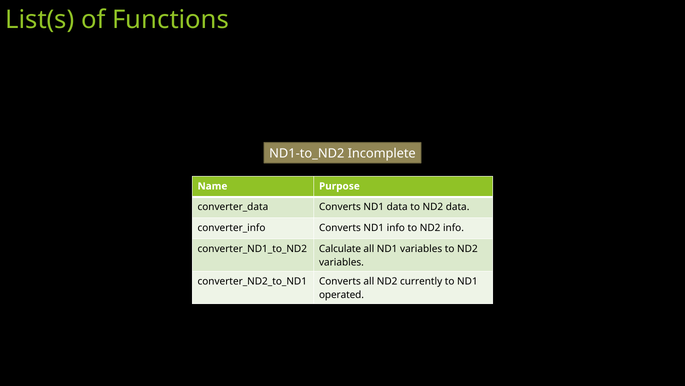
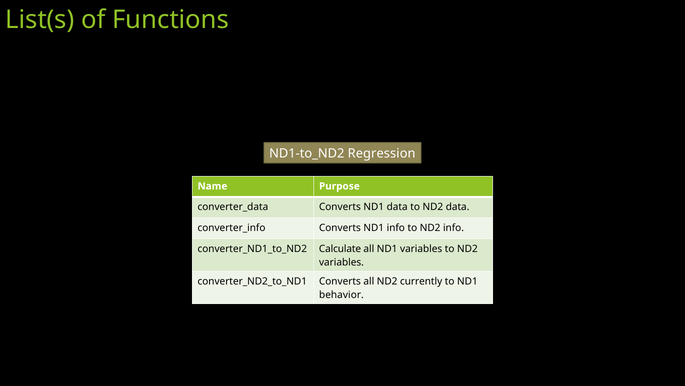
Incomplete: Incomplete -> Regression
operated: operated -> behavior
